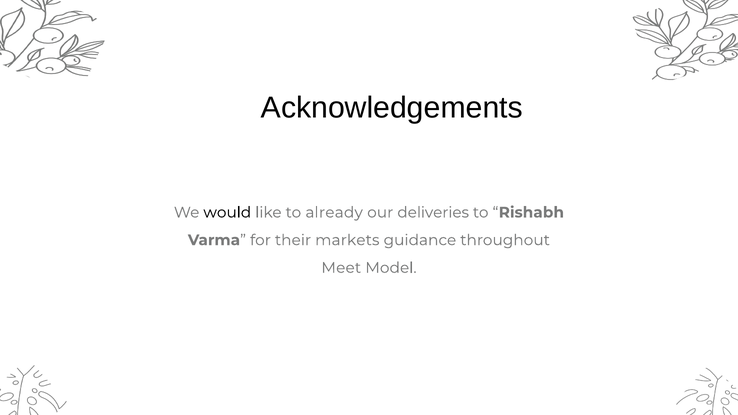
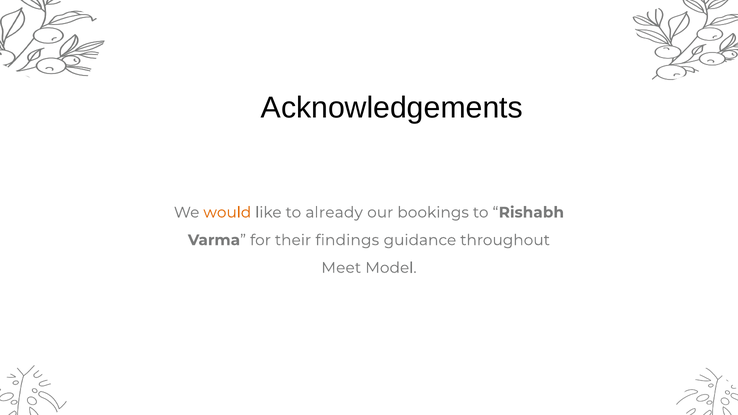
would colour: black -> orange
deliveries: deliveries -> bookings
markets: markets -> findings
